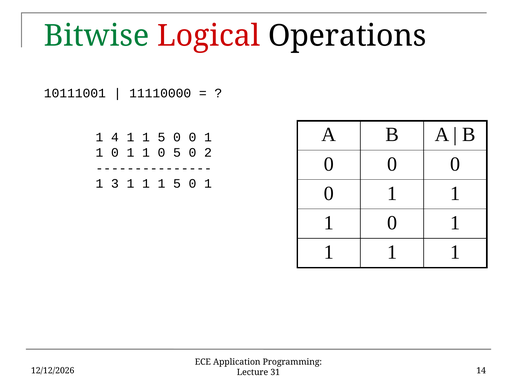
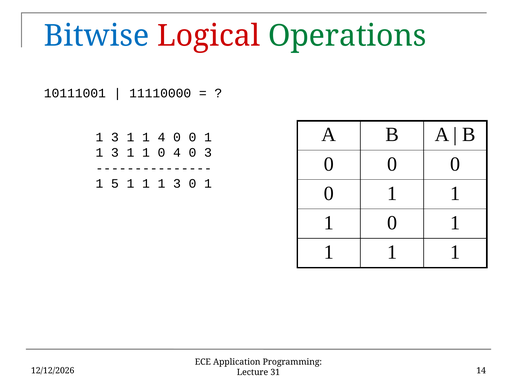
Bitwise colour: green -> blue
Operations colour: black -> green
4 at (115, 137): 4 -> 3
5 at (161, 137): 5 -> 4
0 at (115, 153): 0 -> 3
0 5: 5 -> 4
0 2: 2 -> 3
3: 3 -> 5
1 1 1 5: 5 -> 3
